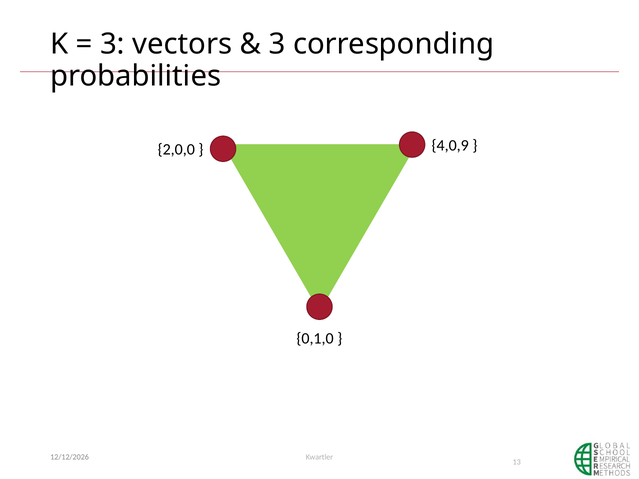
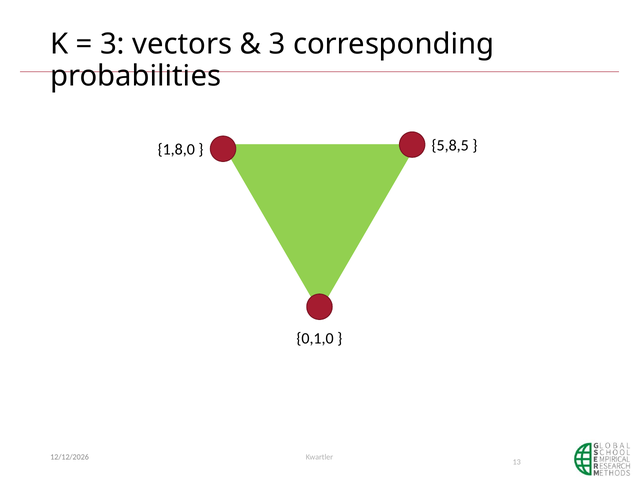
2,0,0: 2,0,0 -> 1,8,0
4,0,9: 4,0,9 -> 5,8,5
